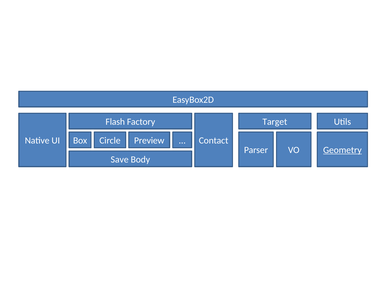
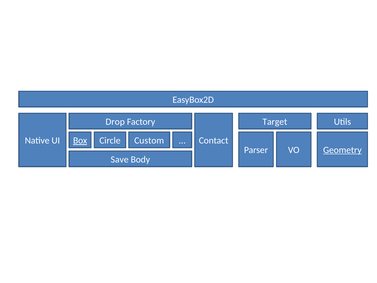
Flash: Flash -> Drop
Box underline: none -> present
Preview: Preview -> Custom
